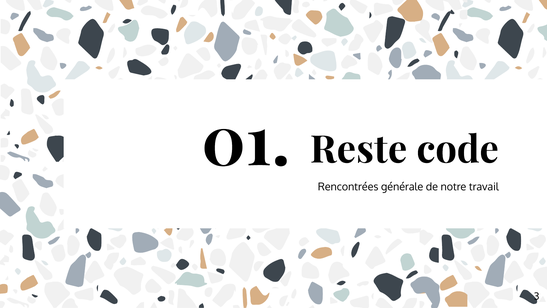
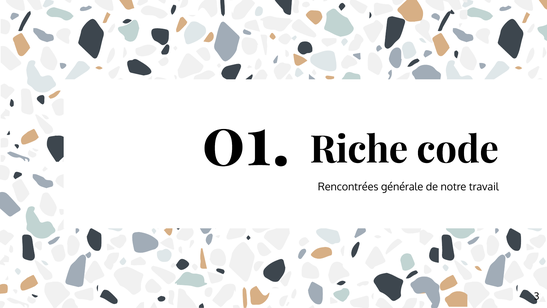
Reste: Reste -> Riche
